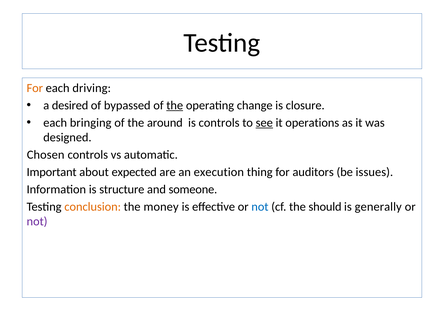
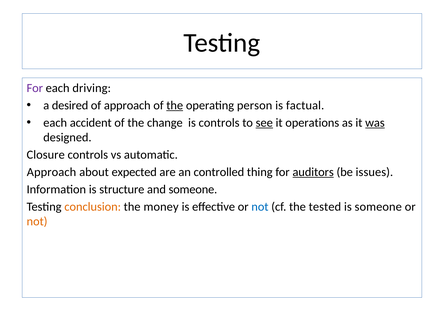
For at (35, 88) colour: orange -> purple
of bypassed: bypassed -> approach
change: change -> person
closure: closure -> factual
bringing: bringing -> accident
around: around -> change
was underline: none -> present
Chosen: Chosen -> Closure
Important at (52, 172): Important -> Approach
execution: execution -> controlled
auditors underline: none -> present
should: should -> tested
is generally: generally -> someone
not at (37, 221) colour: purple -> orange
